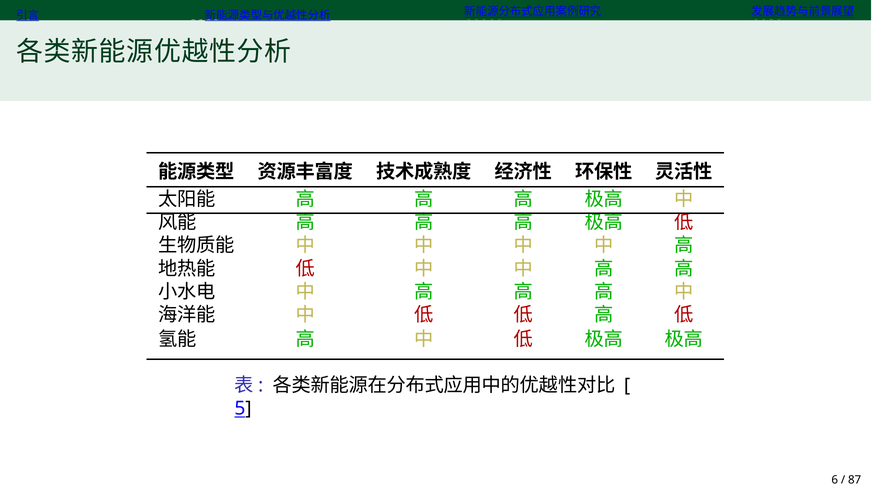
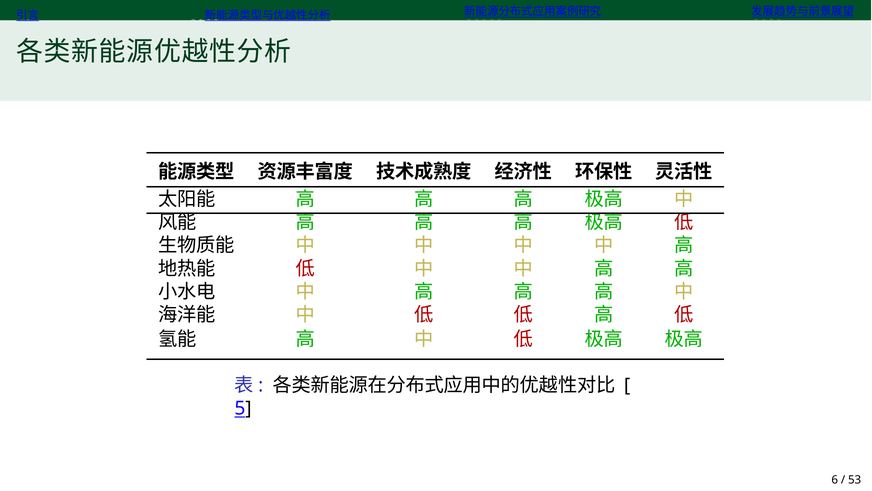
87: 87 -> 53
